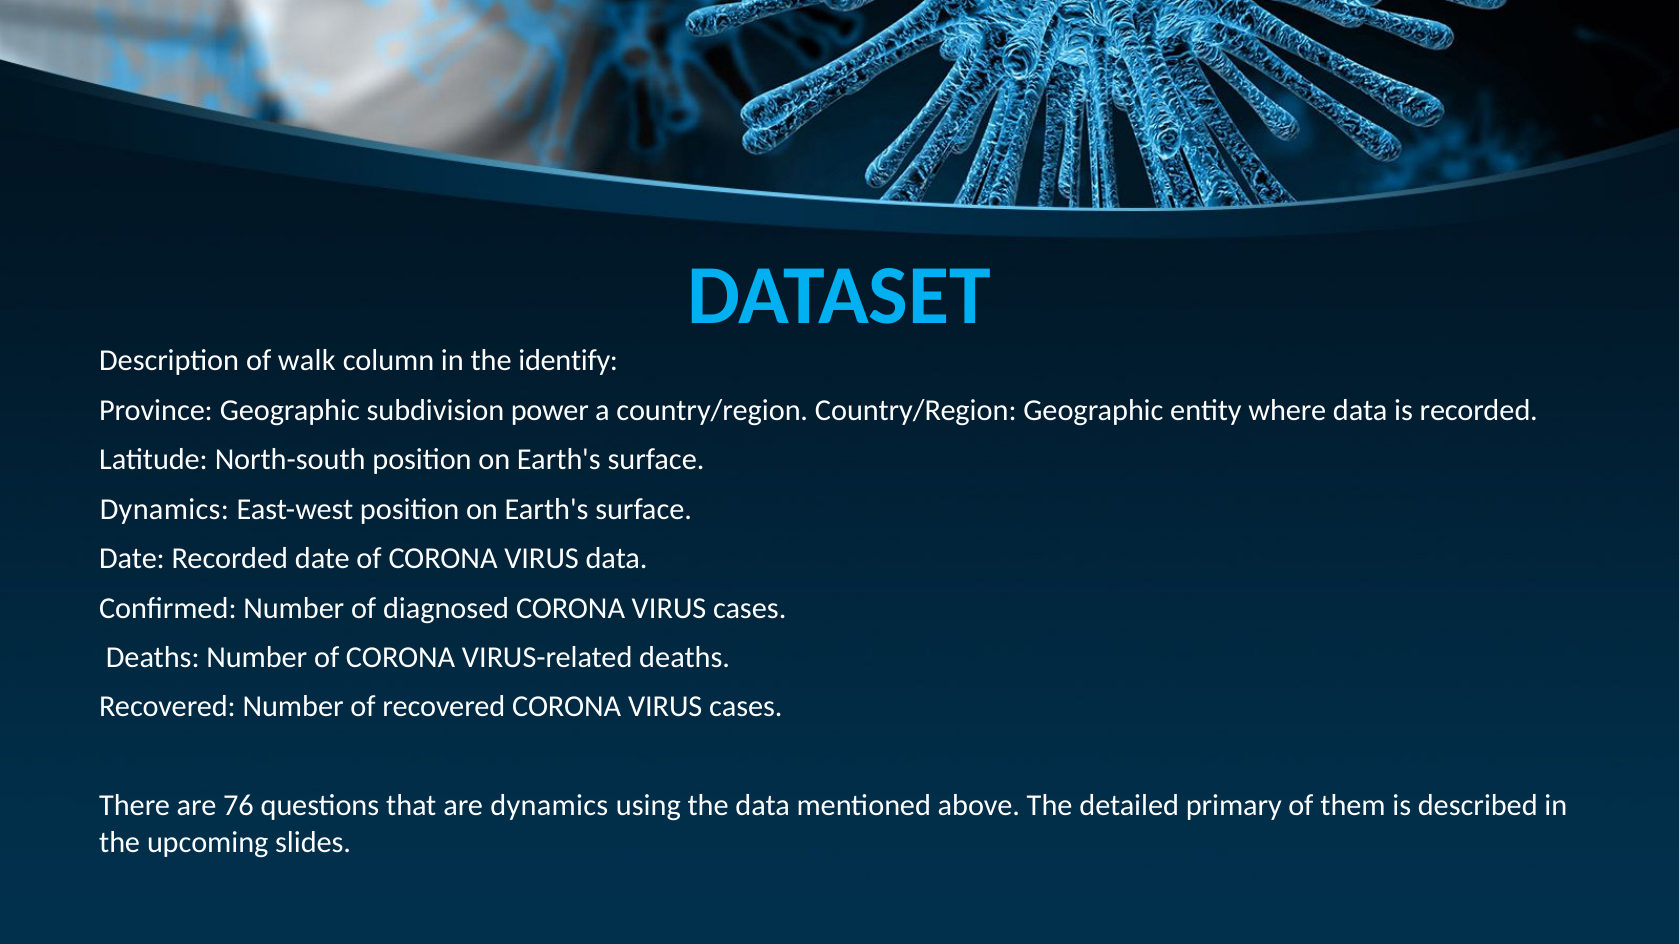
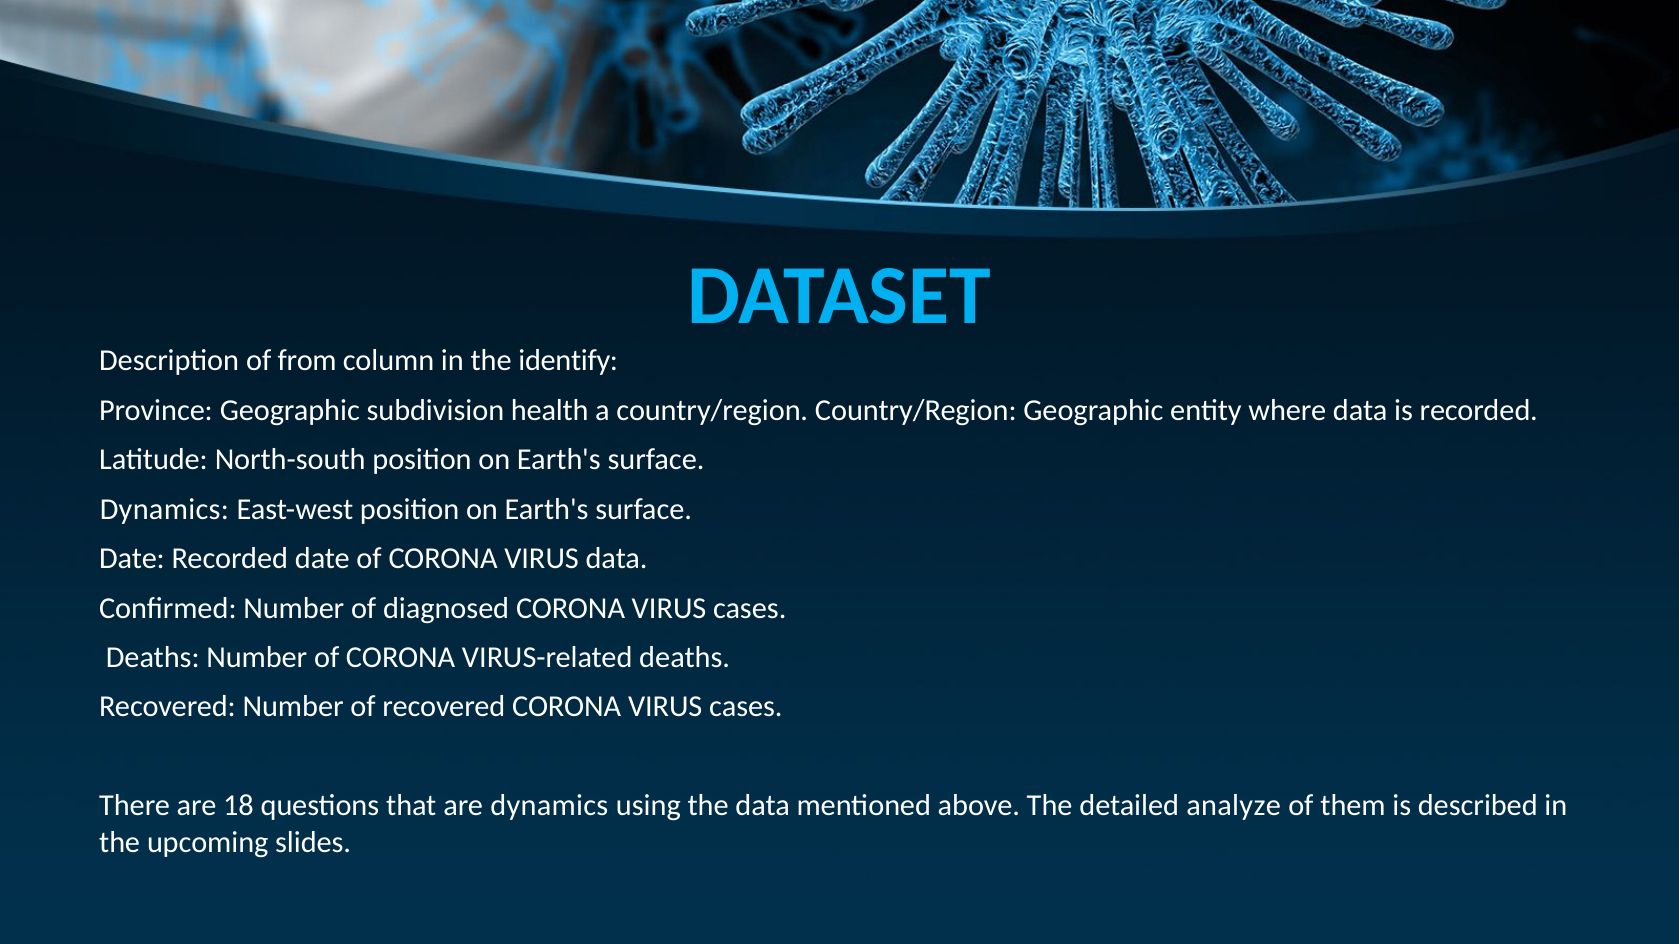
walk: walk -> from
power: power -> health
76: 76 -> 18
primary: primary -> analyze
